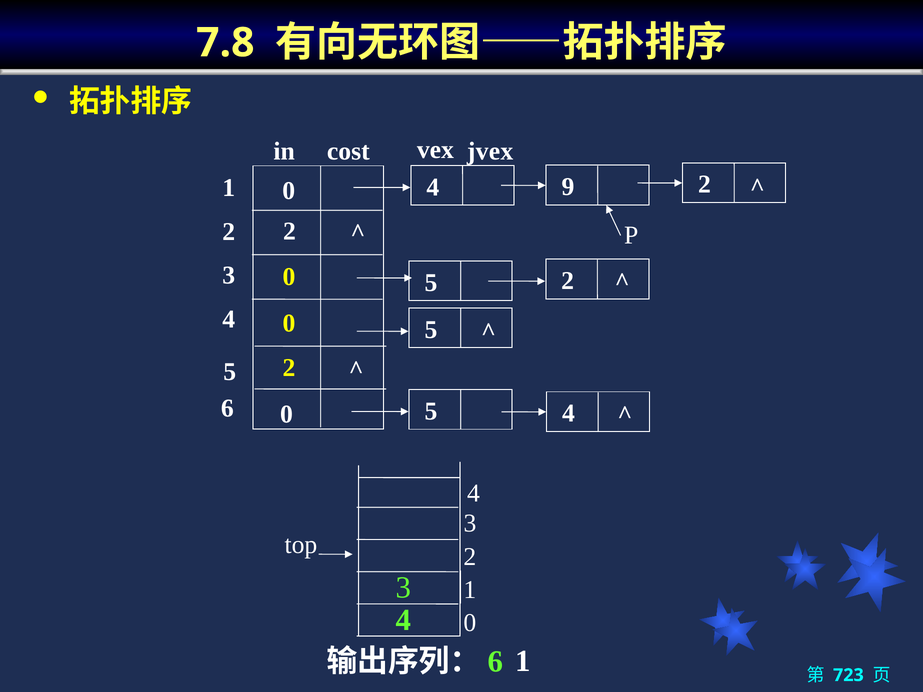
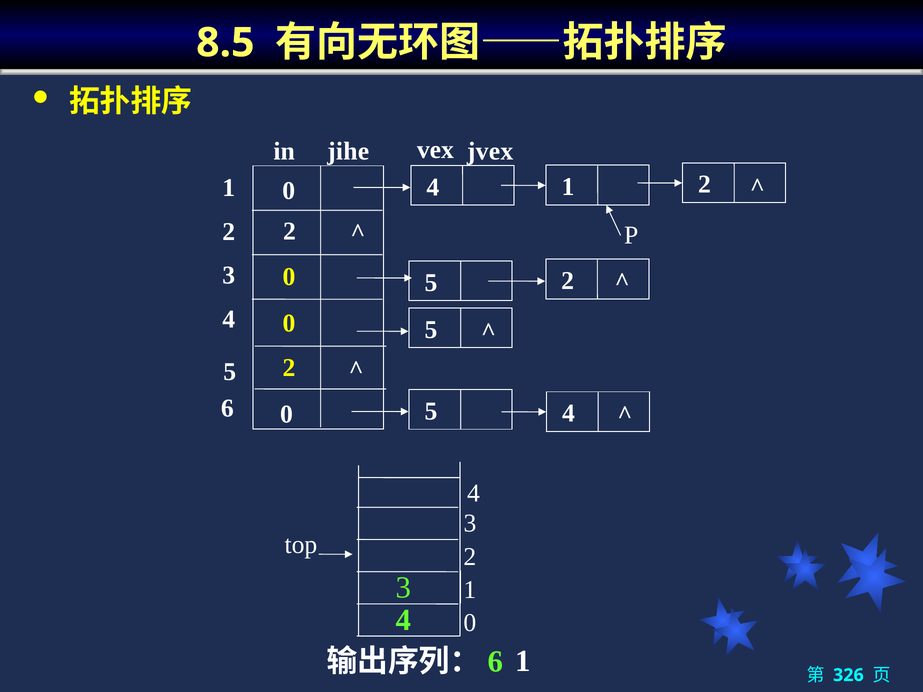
7.8: 7.8 -> 8.5
cost: cost -> jihe
4 9: 9 -> 1
723: 723 -> 326
